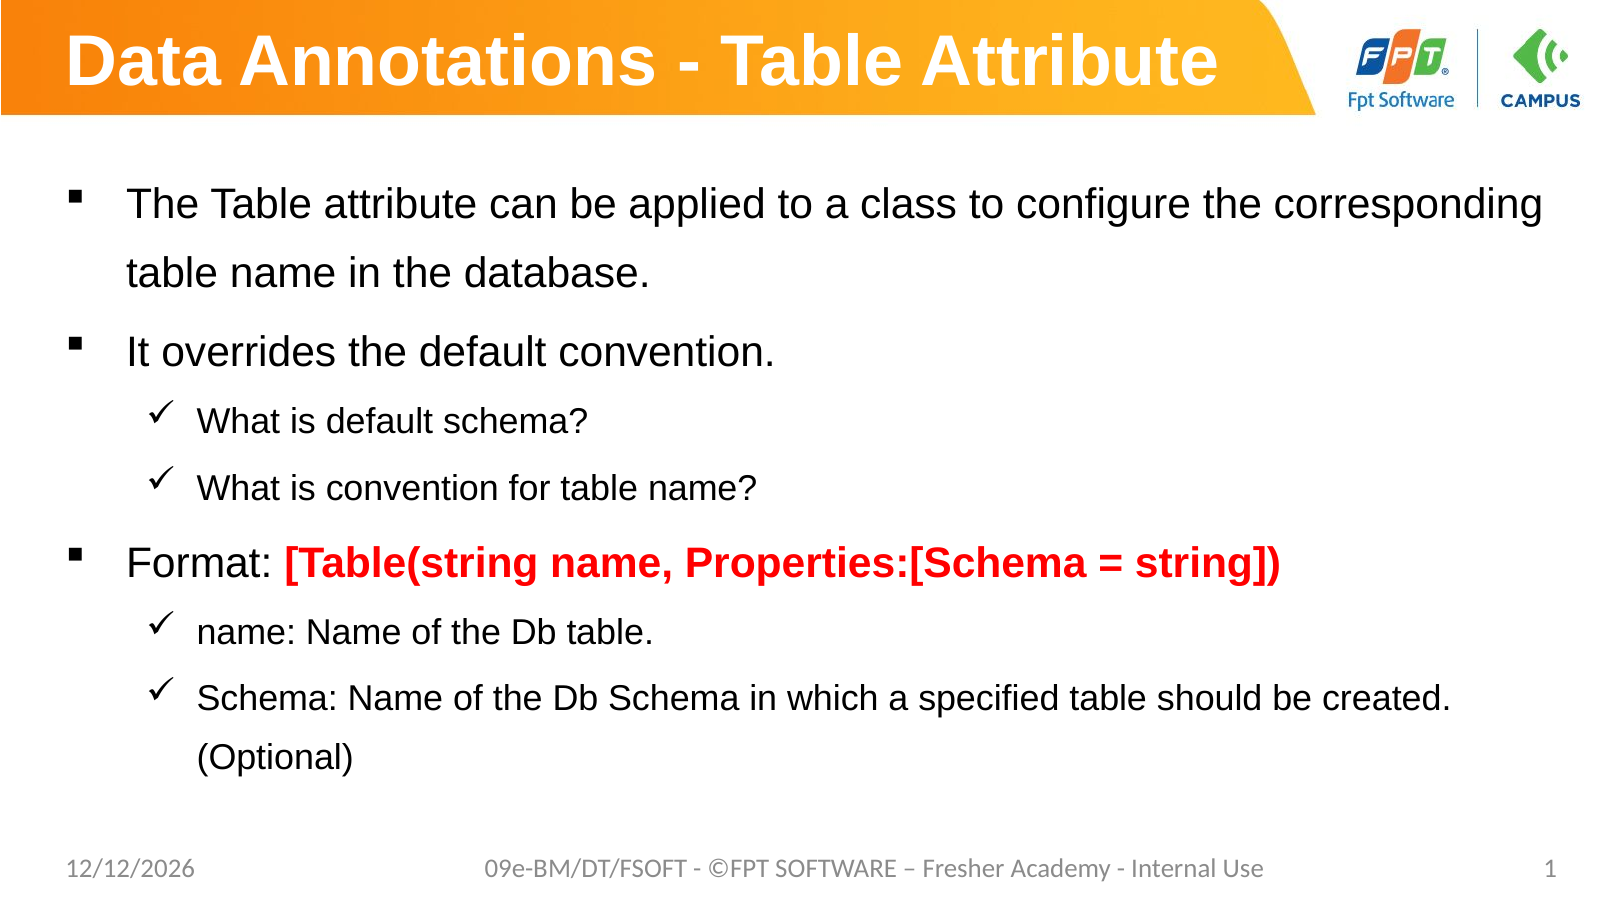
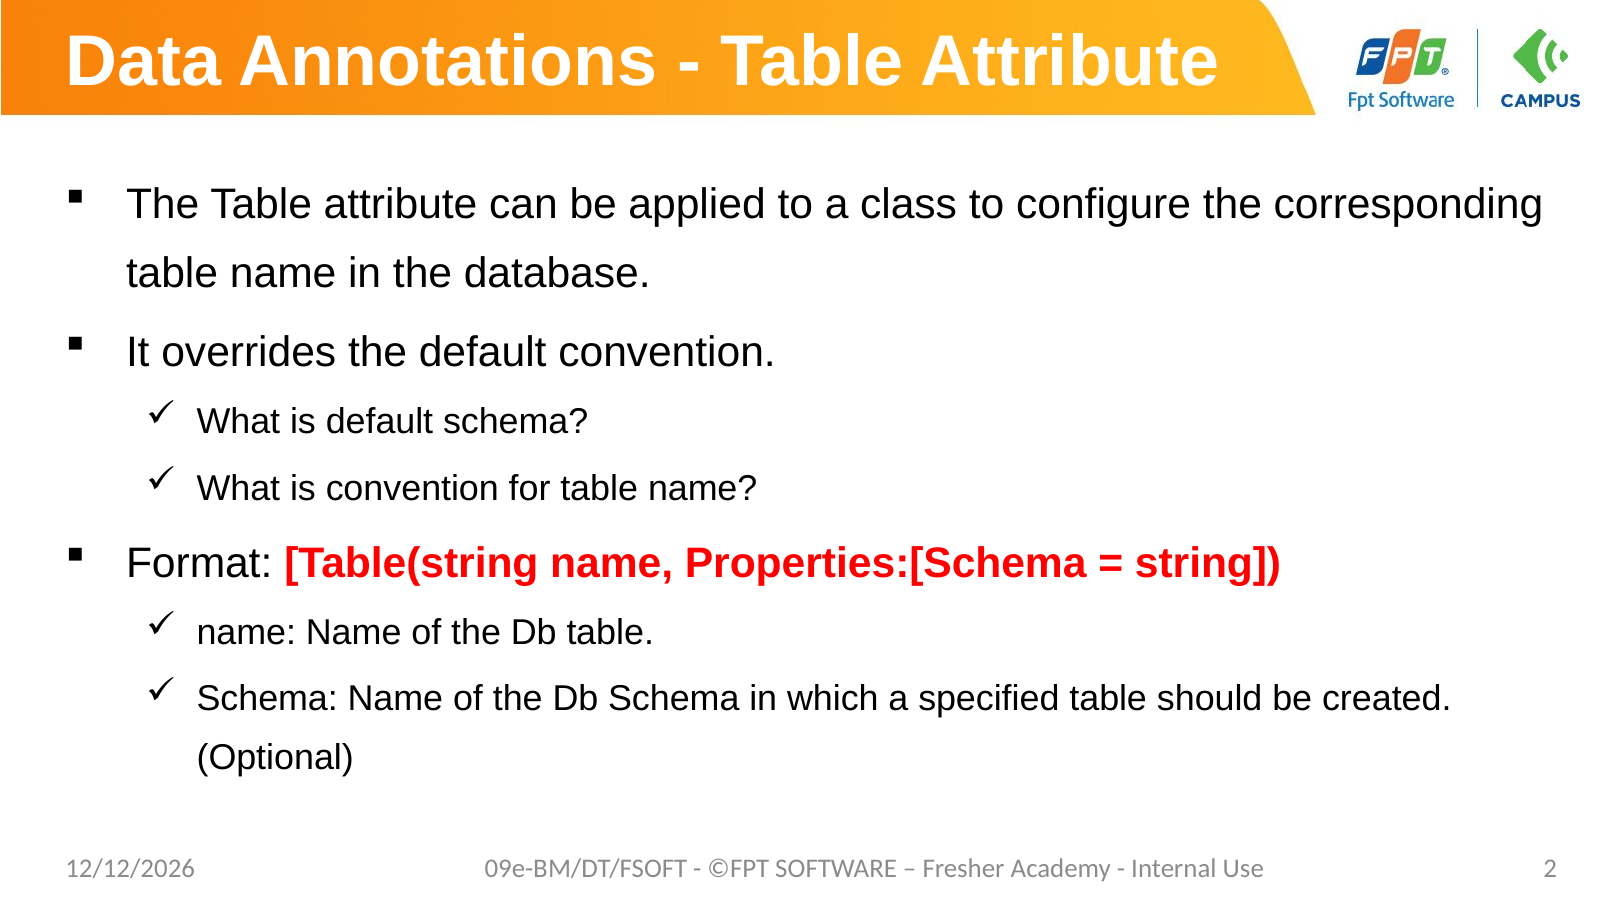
1: 1 -> 2
